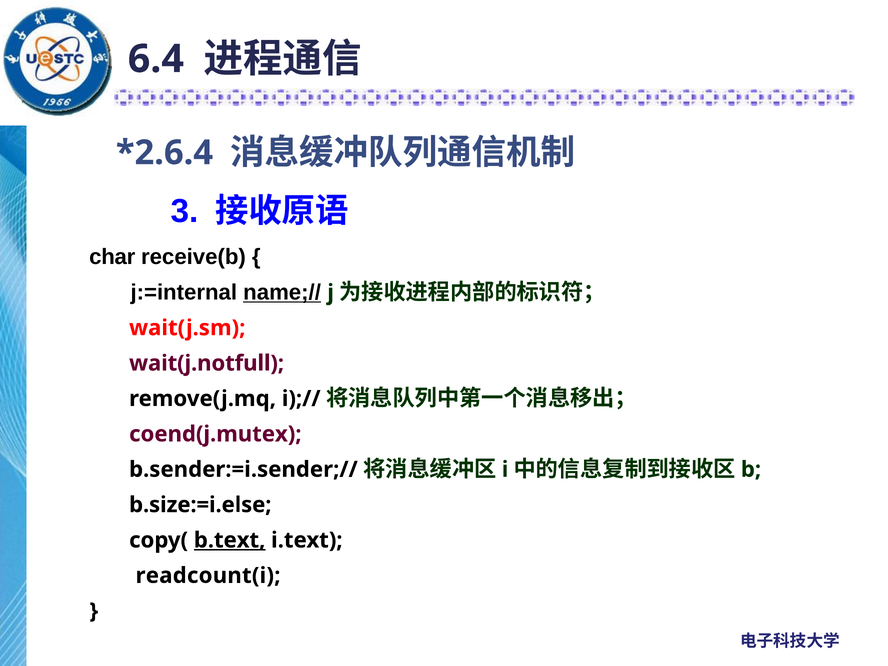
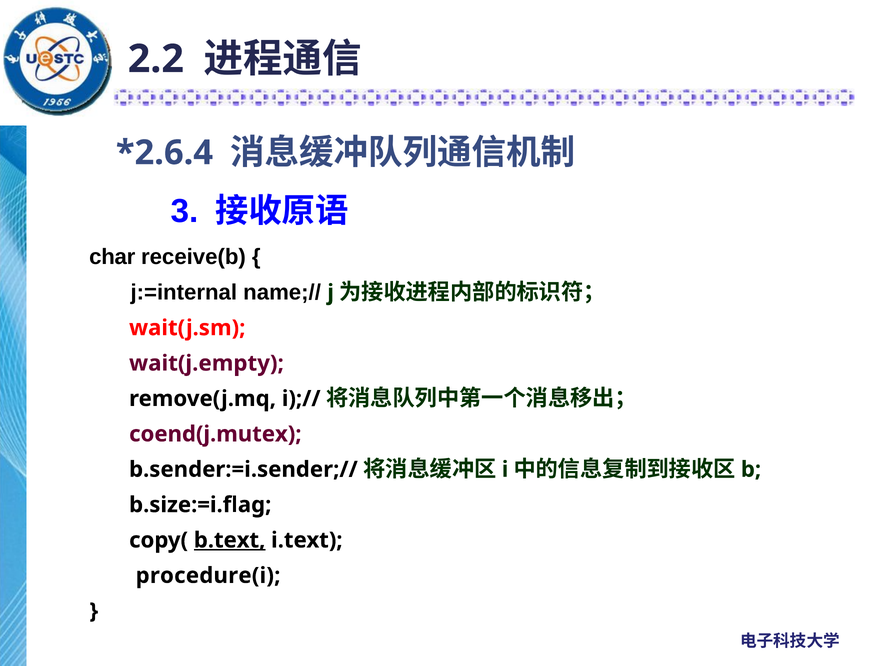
6.4: 6.4 -> 2.2
name;// underline: present -> none
wait(j.notfull: wait(j.notfull -> wait(j.empty
b.size:=i.else: b.size:=i.else -> b.size:=i.flag
readcount(i: readcount(i -> procedure(i
